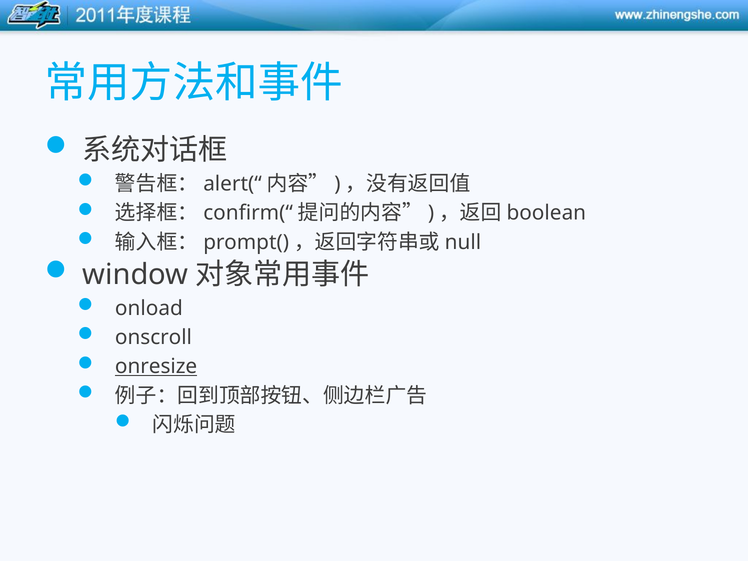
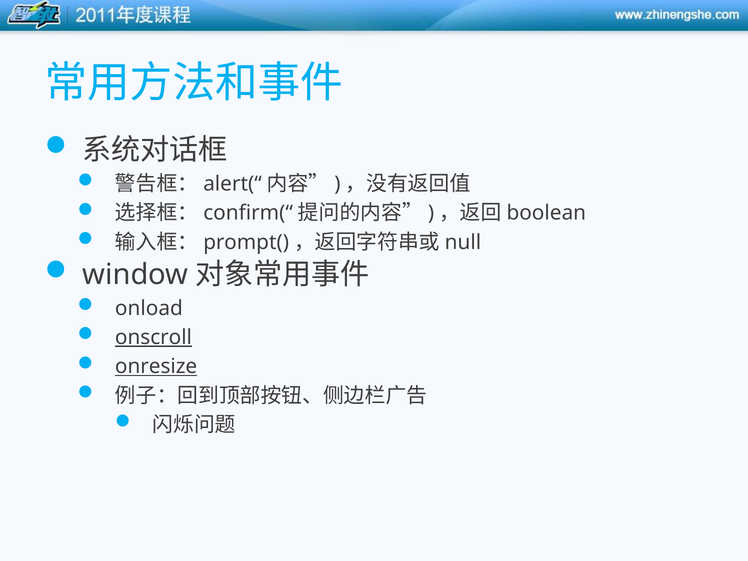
onscroll underline: none -> present
